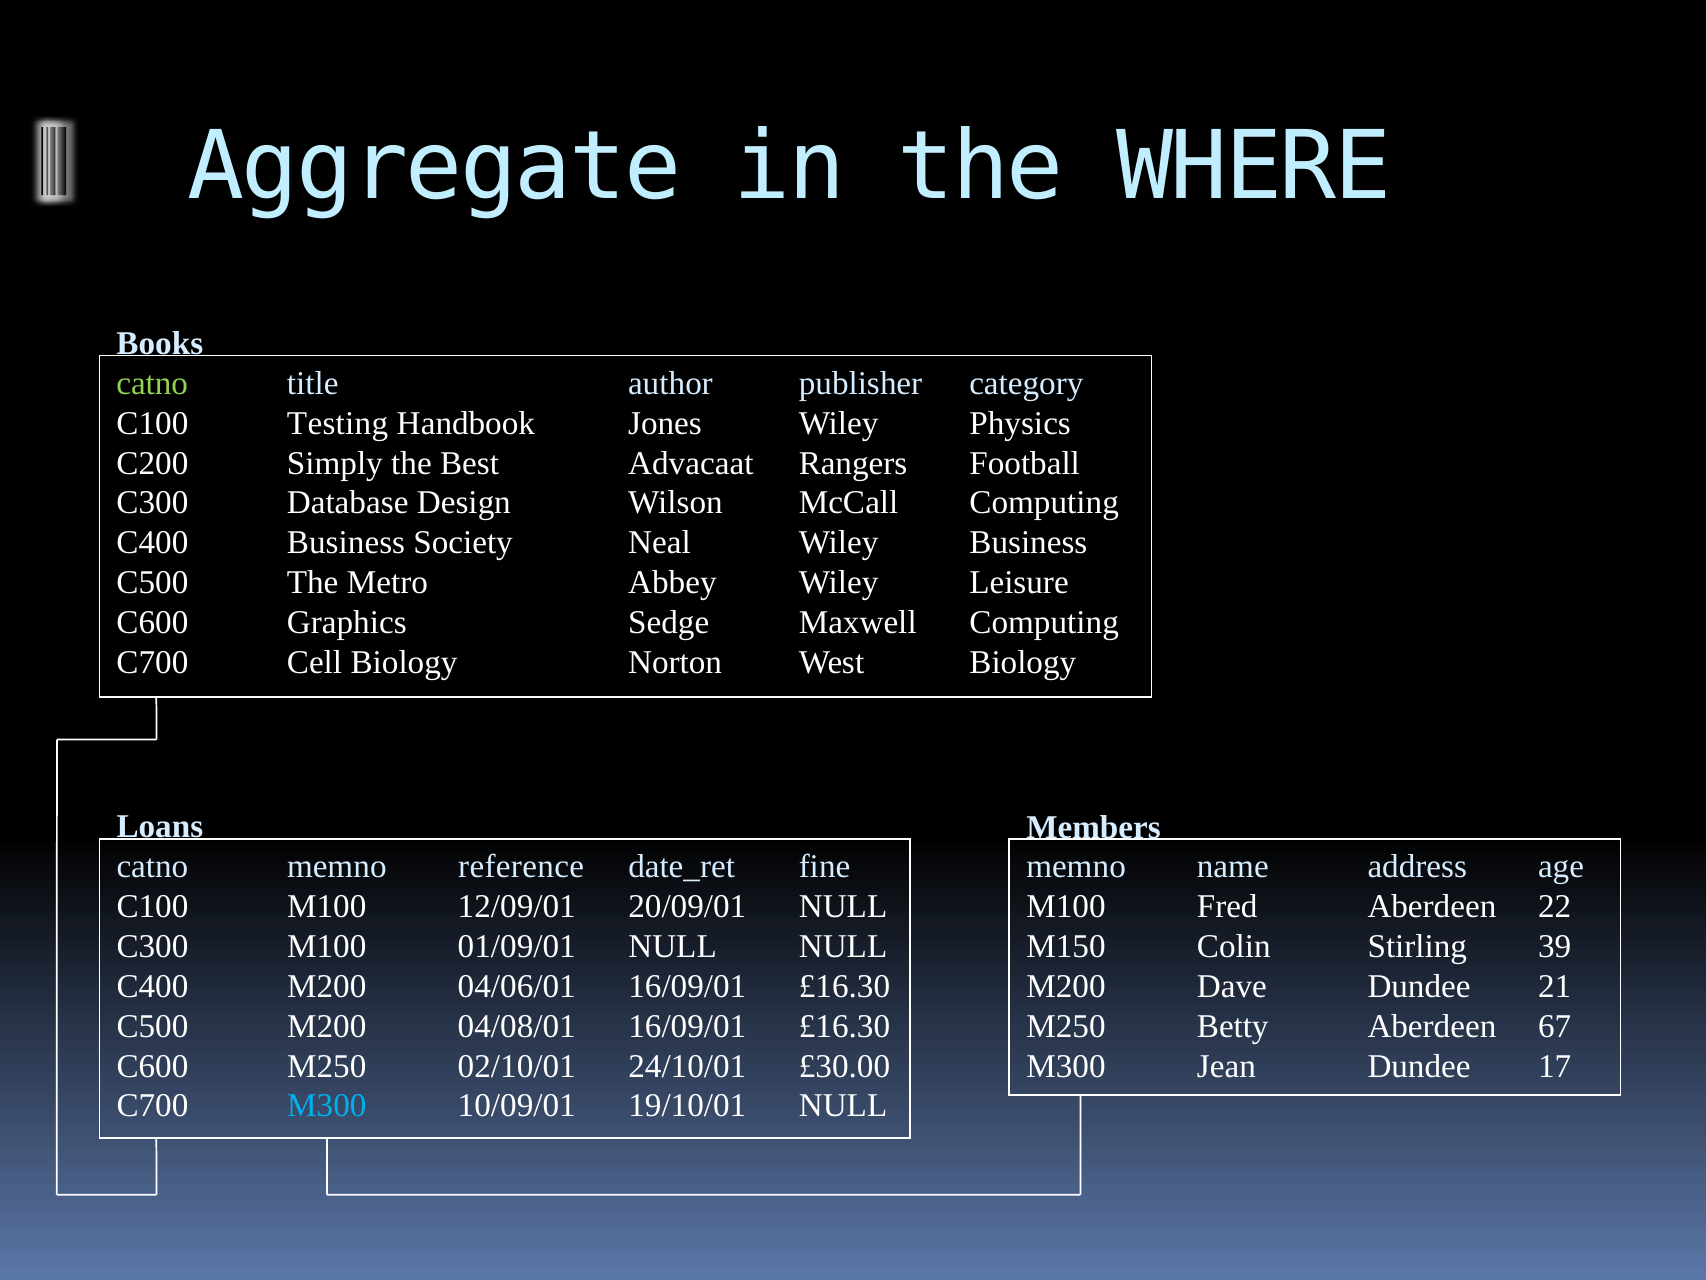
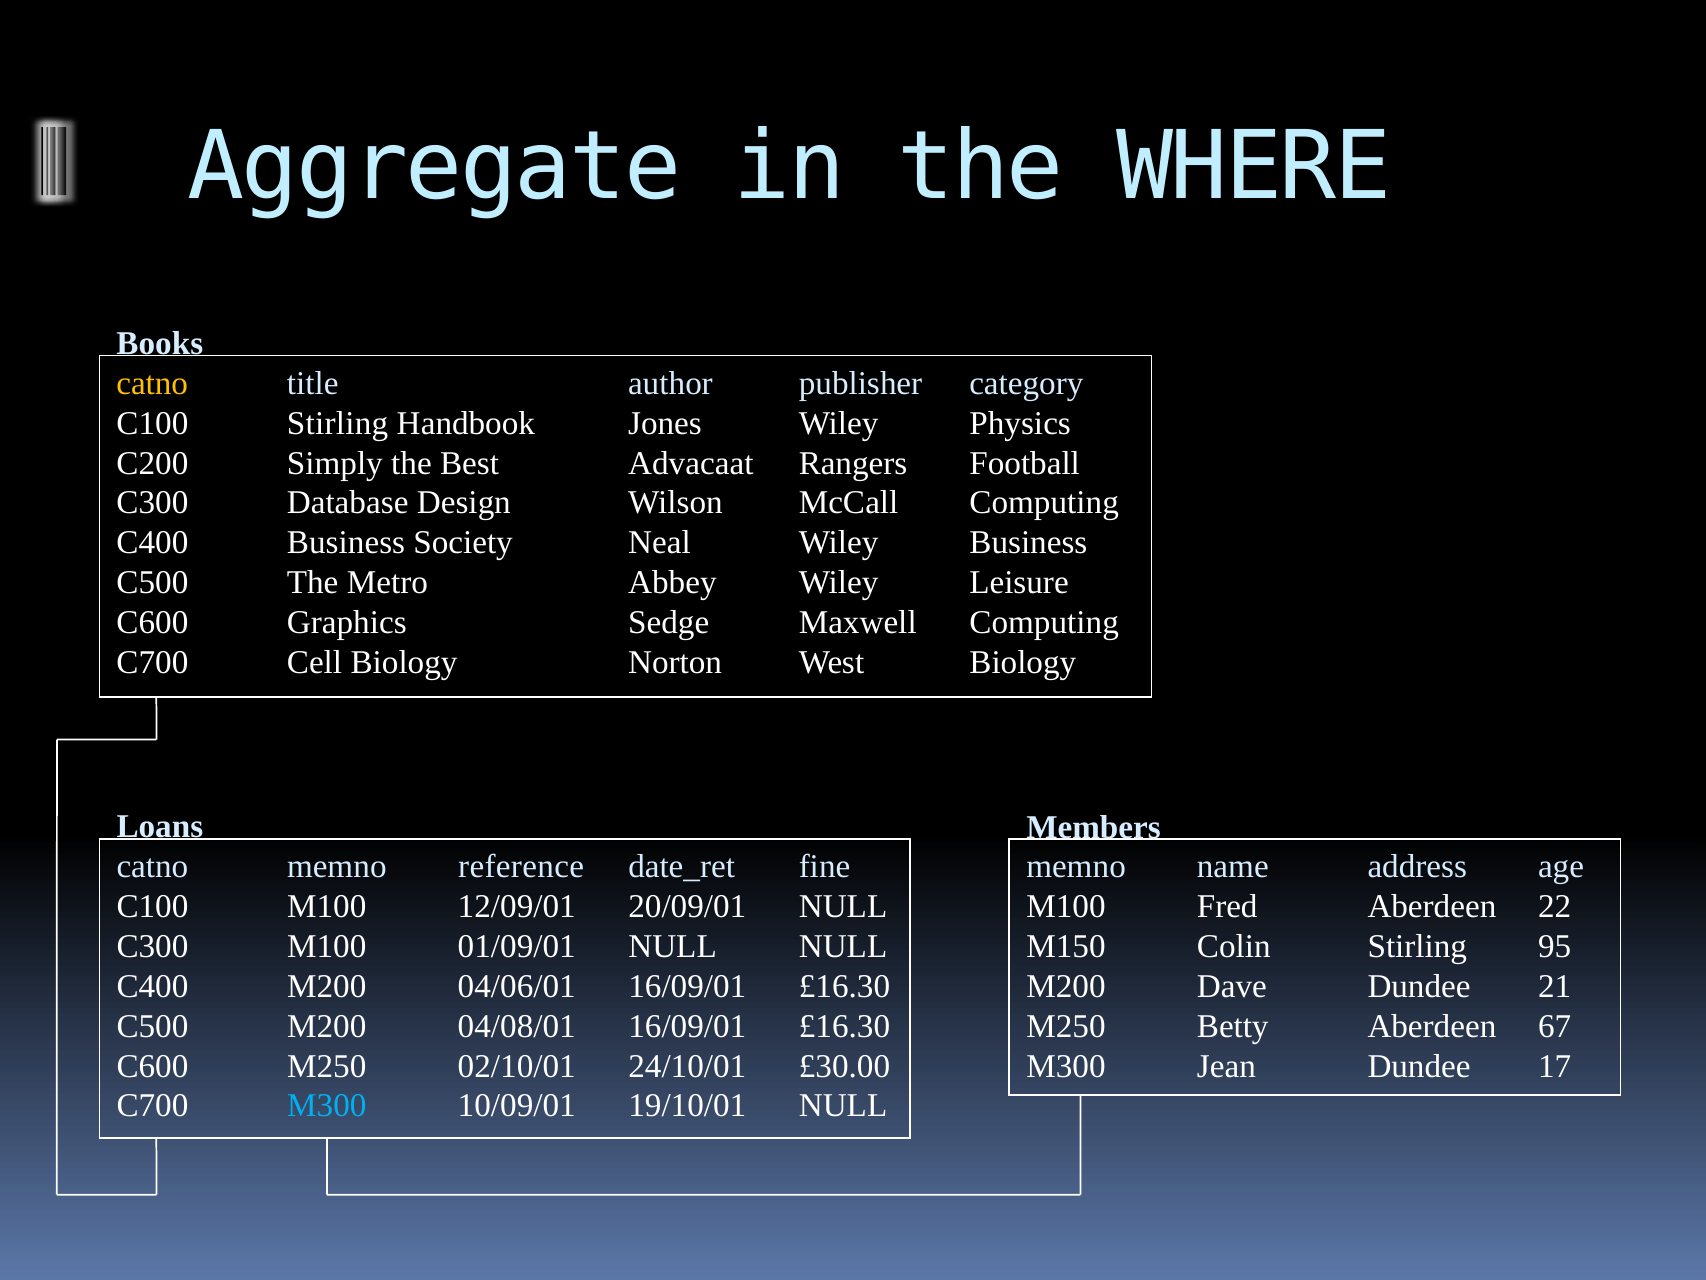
catno at (152, 383) colour: light green -> yellow
C100 Testing: Testing -> Stirling
39: 39 -> 95
